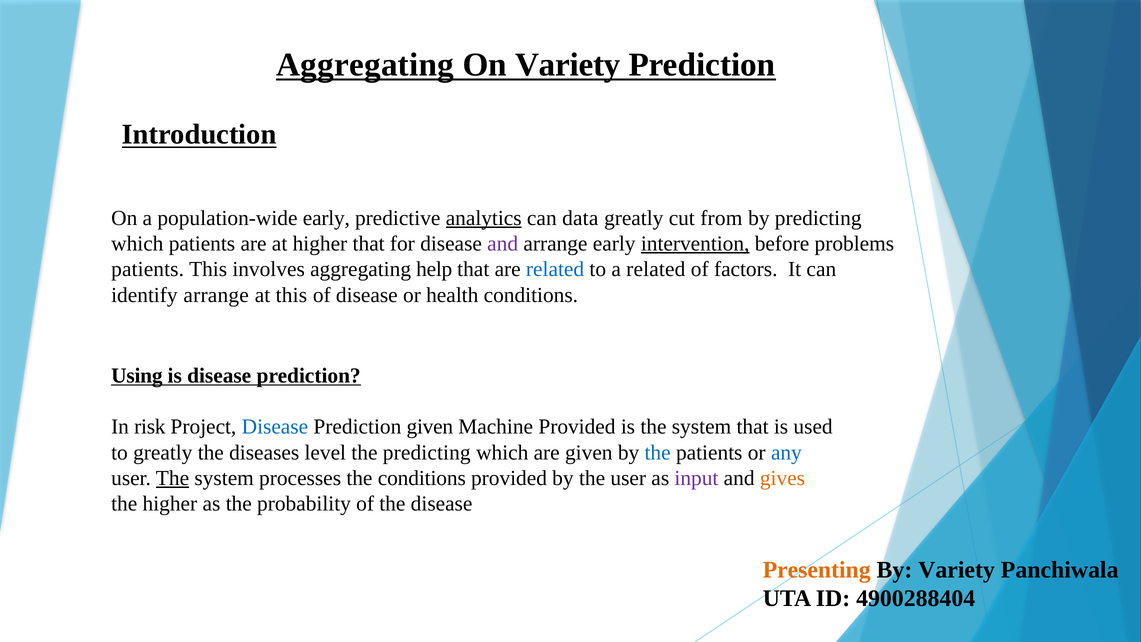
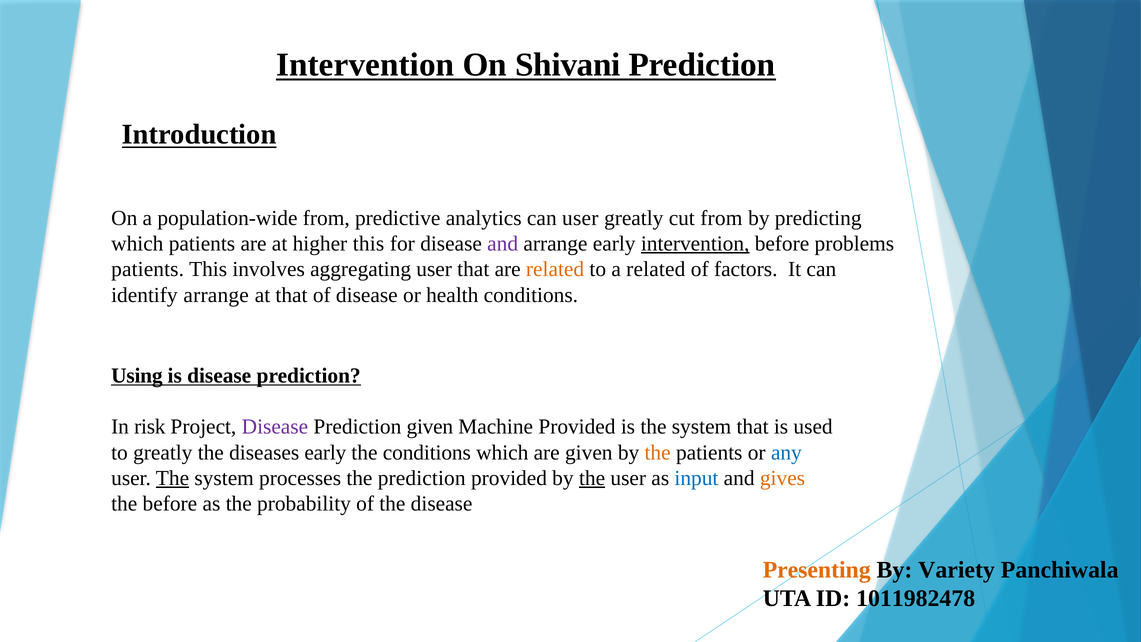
Aggregating at (365, 65): Aggregating -> Intervention
On Variety: Variety -> Shivani
population-wide early: early -> from
analytics underline: present -> none
can data: data -> user
higher that: that -> this
aggregating help: help -> user
related at (555, 269) colour: blue -> orange
at this: this -> that
Disease at (275, 427) colour: blue -> purple
diseases level: level -> early
the predicting: predicting -> conditions
the at (658, 452) colour: blue -> orange
the conditions: conditions -> prediction
the at (592, 478) underline: none -> present
input colour: purple -> blue
the higher: higher -> before
4900288404: 4900288404 -> 1011982478
